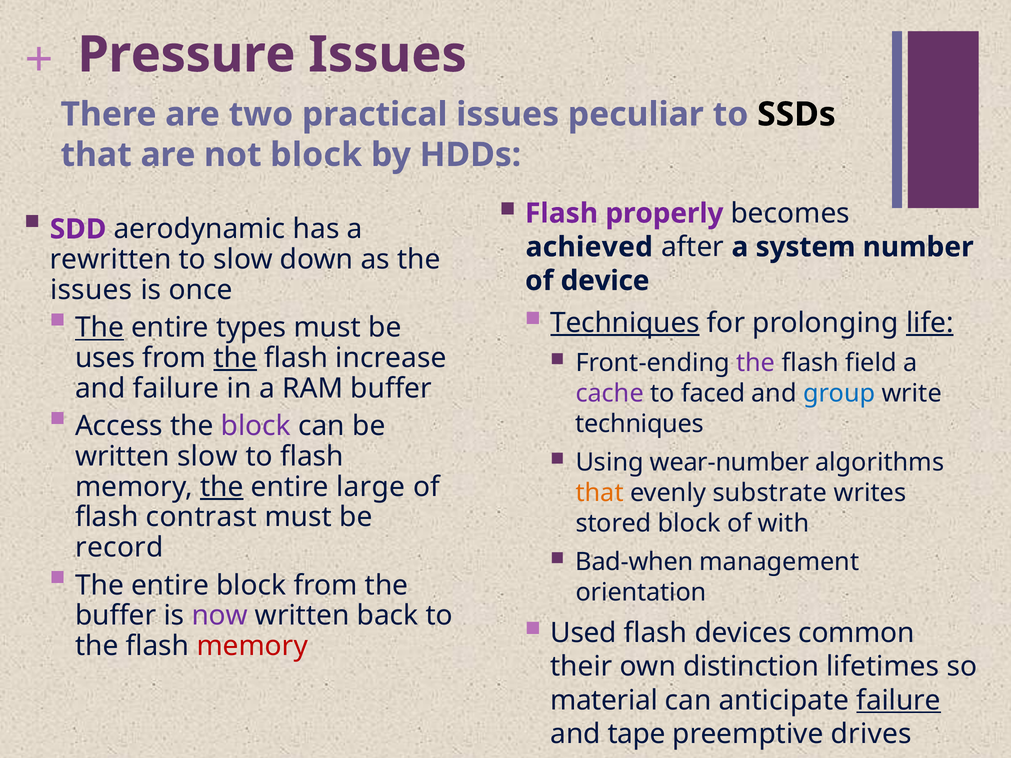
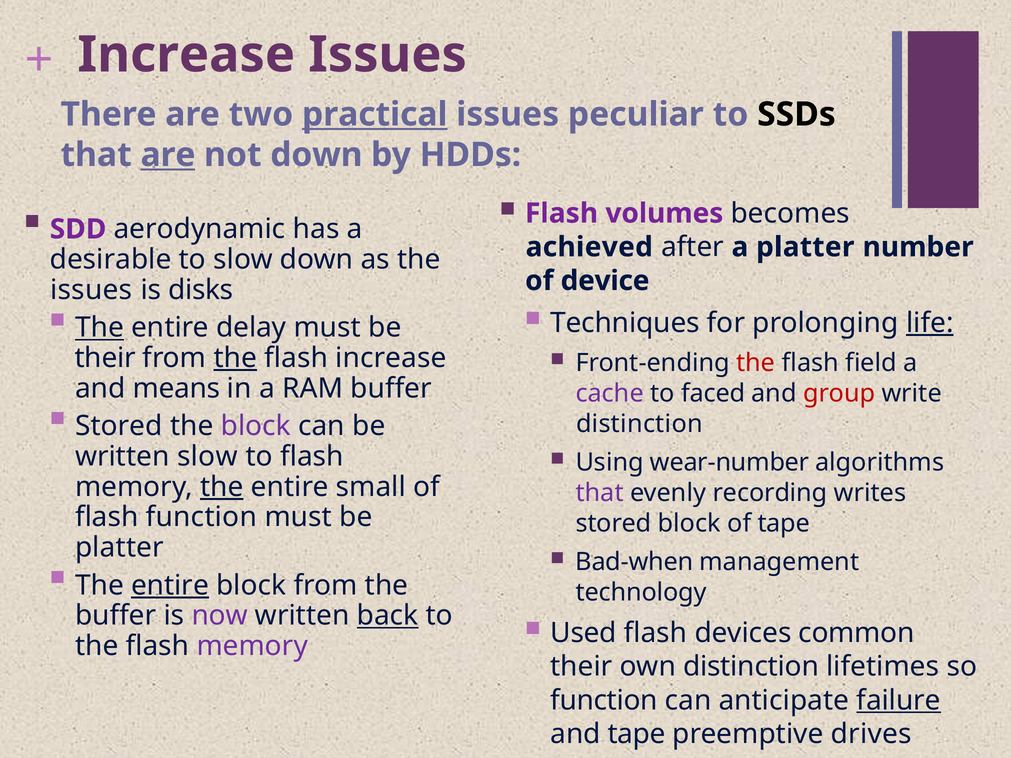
Pressure at (186, 55): Pressure -> Increase
practical underline: none -> present
are at (168, 155) underline: none -> present
not block: block -> down
properly: properly -> volumes
a system: system -> platter
rewritten: rewritten -> desirable
once: once -> disks
Techniques at (625, 323) underline: present -> none
types: types -> delay
uses at (105, 358): uses -> their
the at (756, 363) colour: purple -> red
and failure: failure -> means
group colour: blue -> red
Access at (119, 426): Access -> Stored
techniques at (640, 424): techniques -> distinction
large: large -> small
that at (600, 493) colour: orange -> purple
substrate: substrate -> recording
flash contrast: contrast -> function
of with: with -> tape
record at (119, 548): record -> platter
entire at (170, 586) underline: none -> present
orientation: orientation -> technology
back underline: none -> present
memory at (252, 646) colour: red -> purple
material at (604, 701): material -> function
